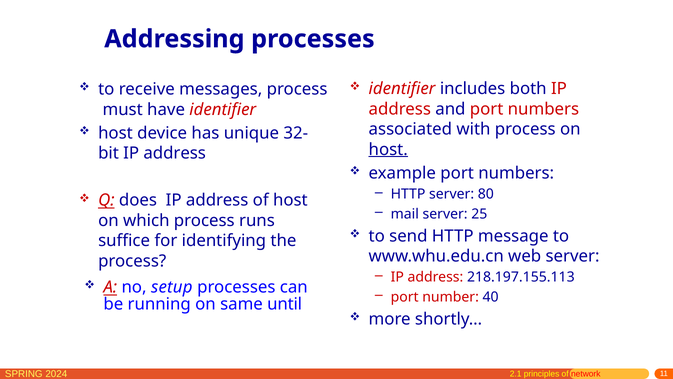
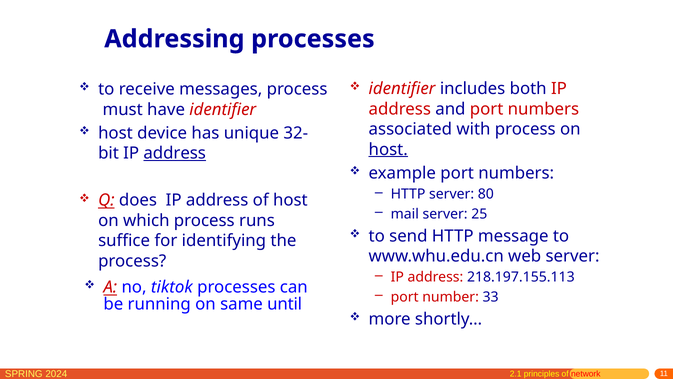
address at (175, 153) underline: none -> present
setup: setup -> tiktok
40: 40 -> 33
